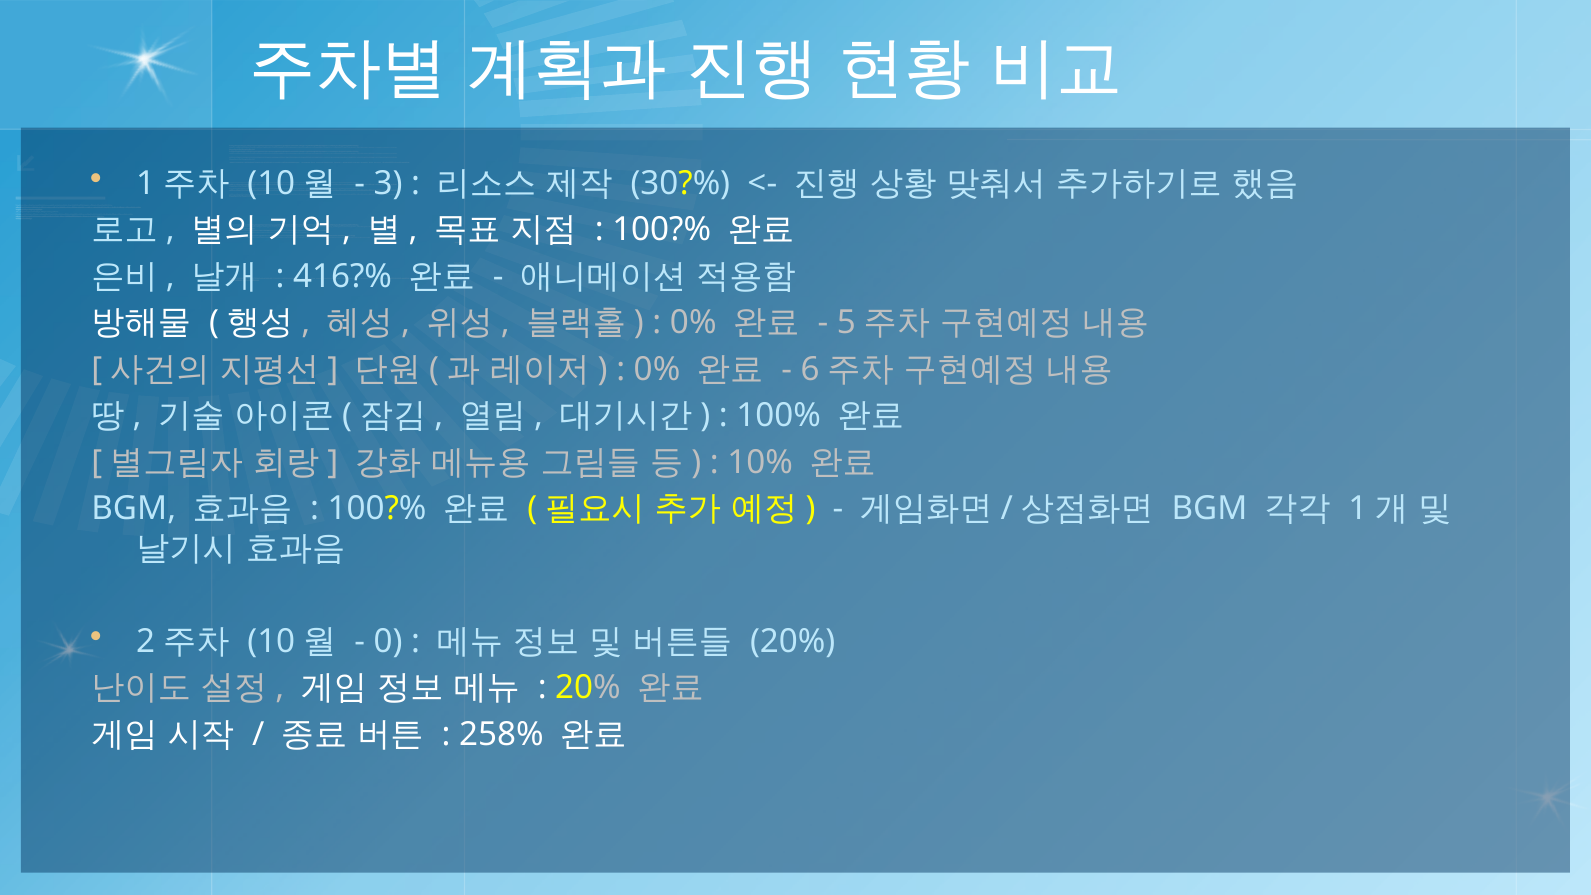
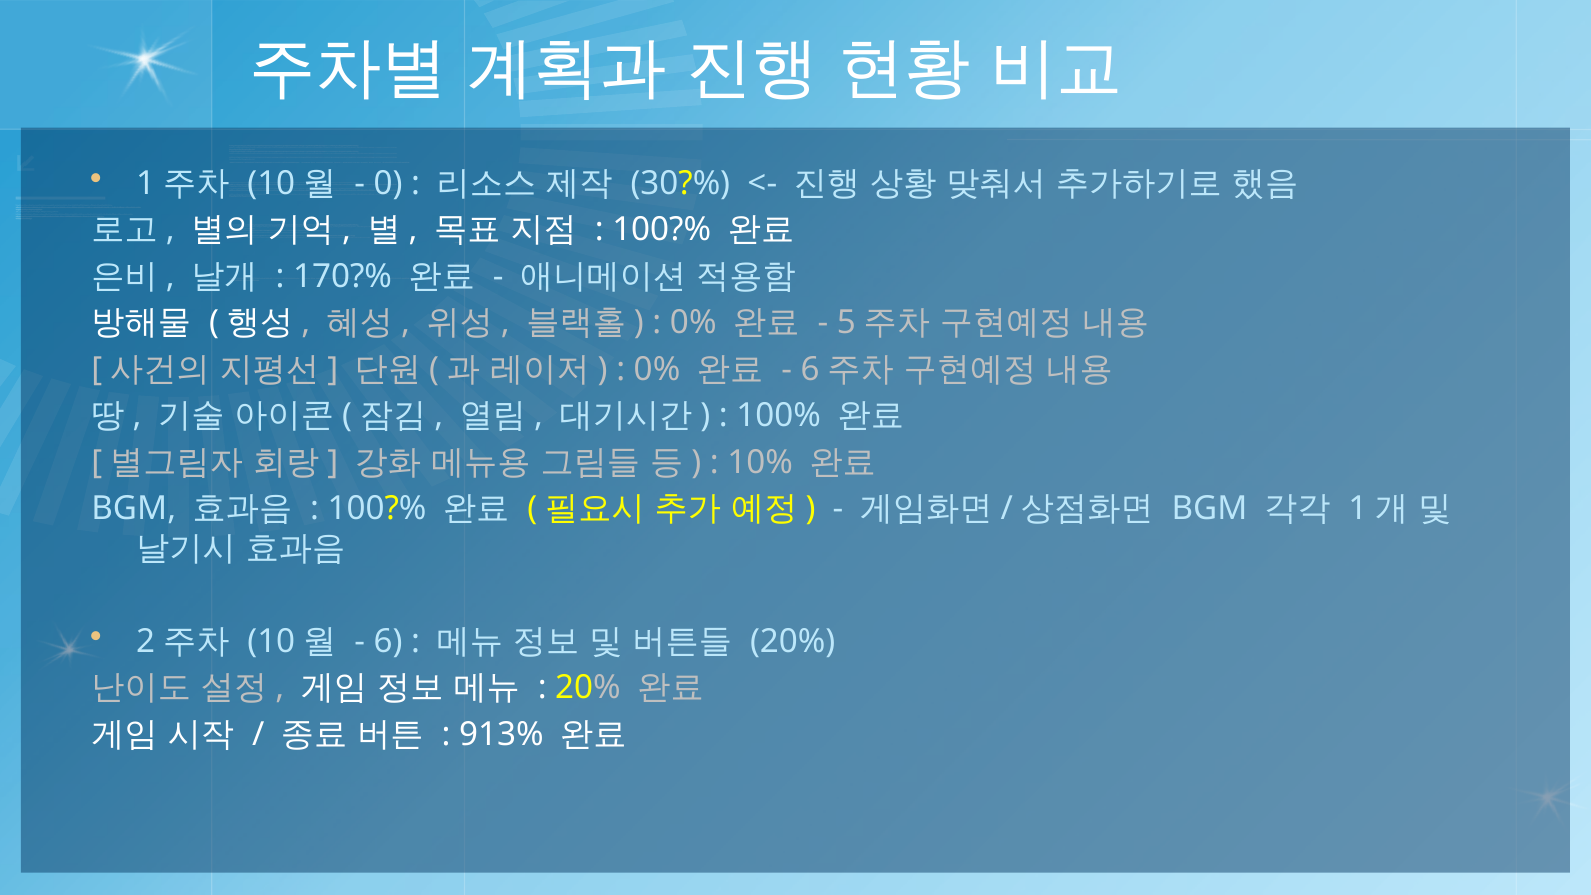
3: 3 -> 0
416?%: 416?% -> 170?%
0: 0 -> 6
258%: 258% -> 913%
